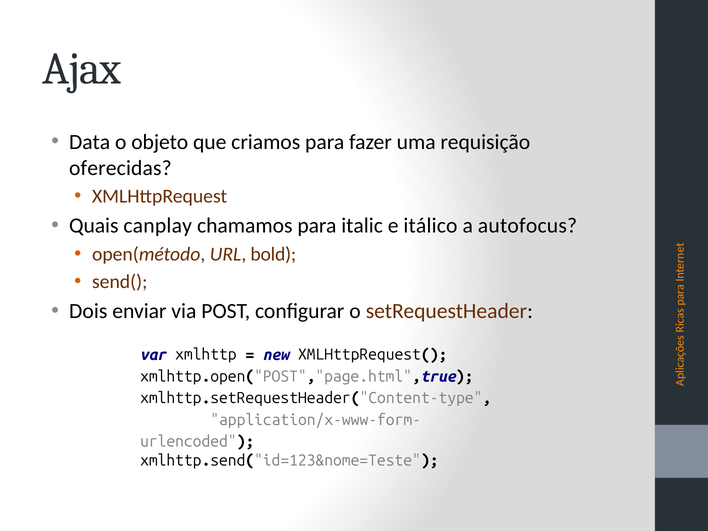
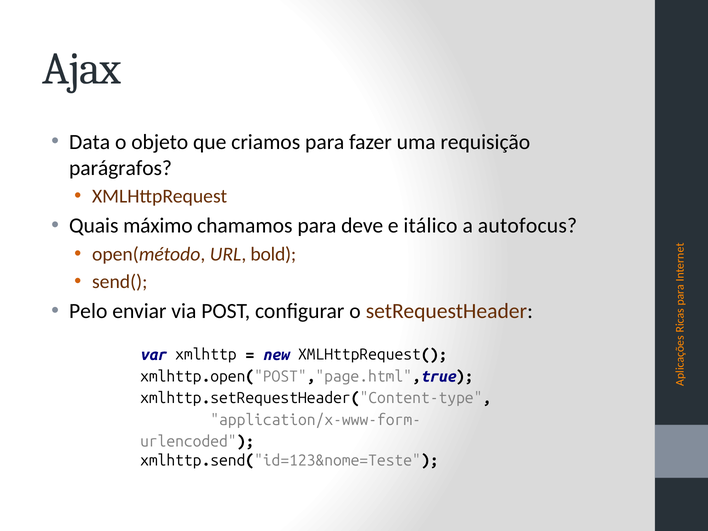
oferecidas: oferecidas -> parágrafos
canplay: canplay -> máximo
italic: italic -> deve
Dois: Dois -> Pelo
